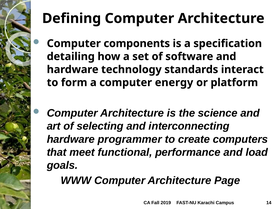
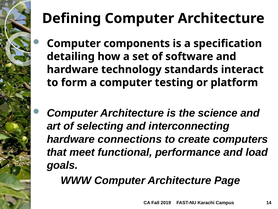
energy: energy -> testing
programmer: programmer -> connections
